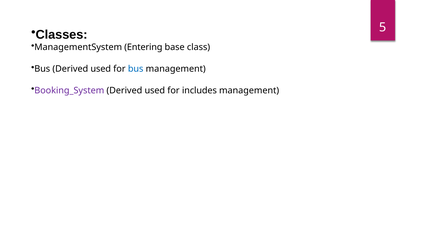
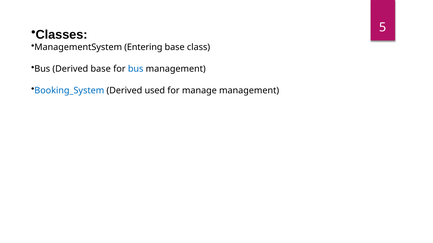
Bus Derived used: used -> base
Booking_System colour: purple -> blue
includes: includes -> manage
